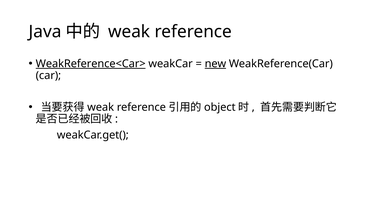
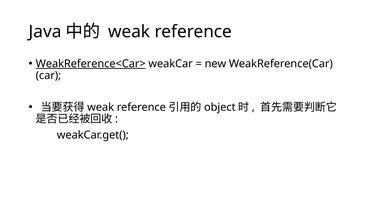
new underline: present -> none
